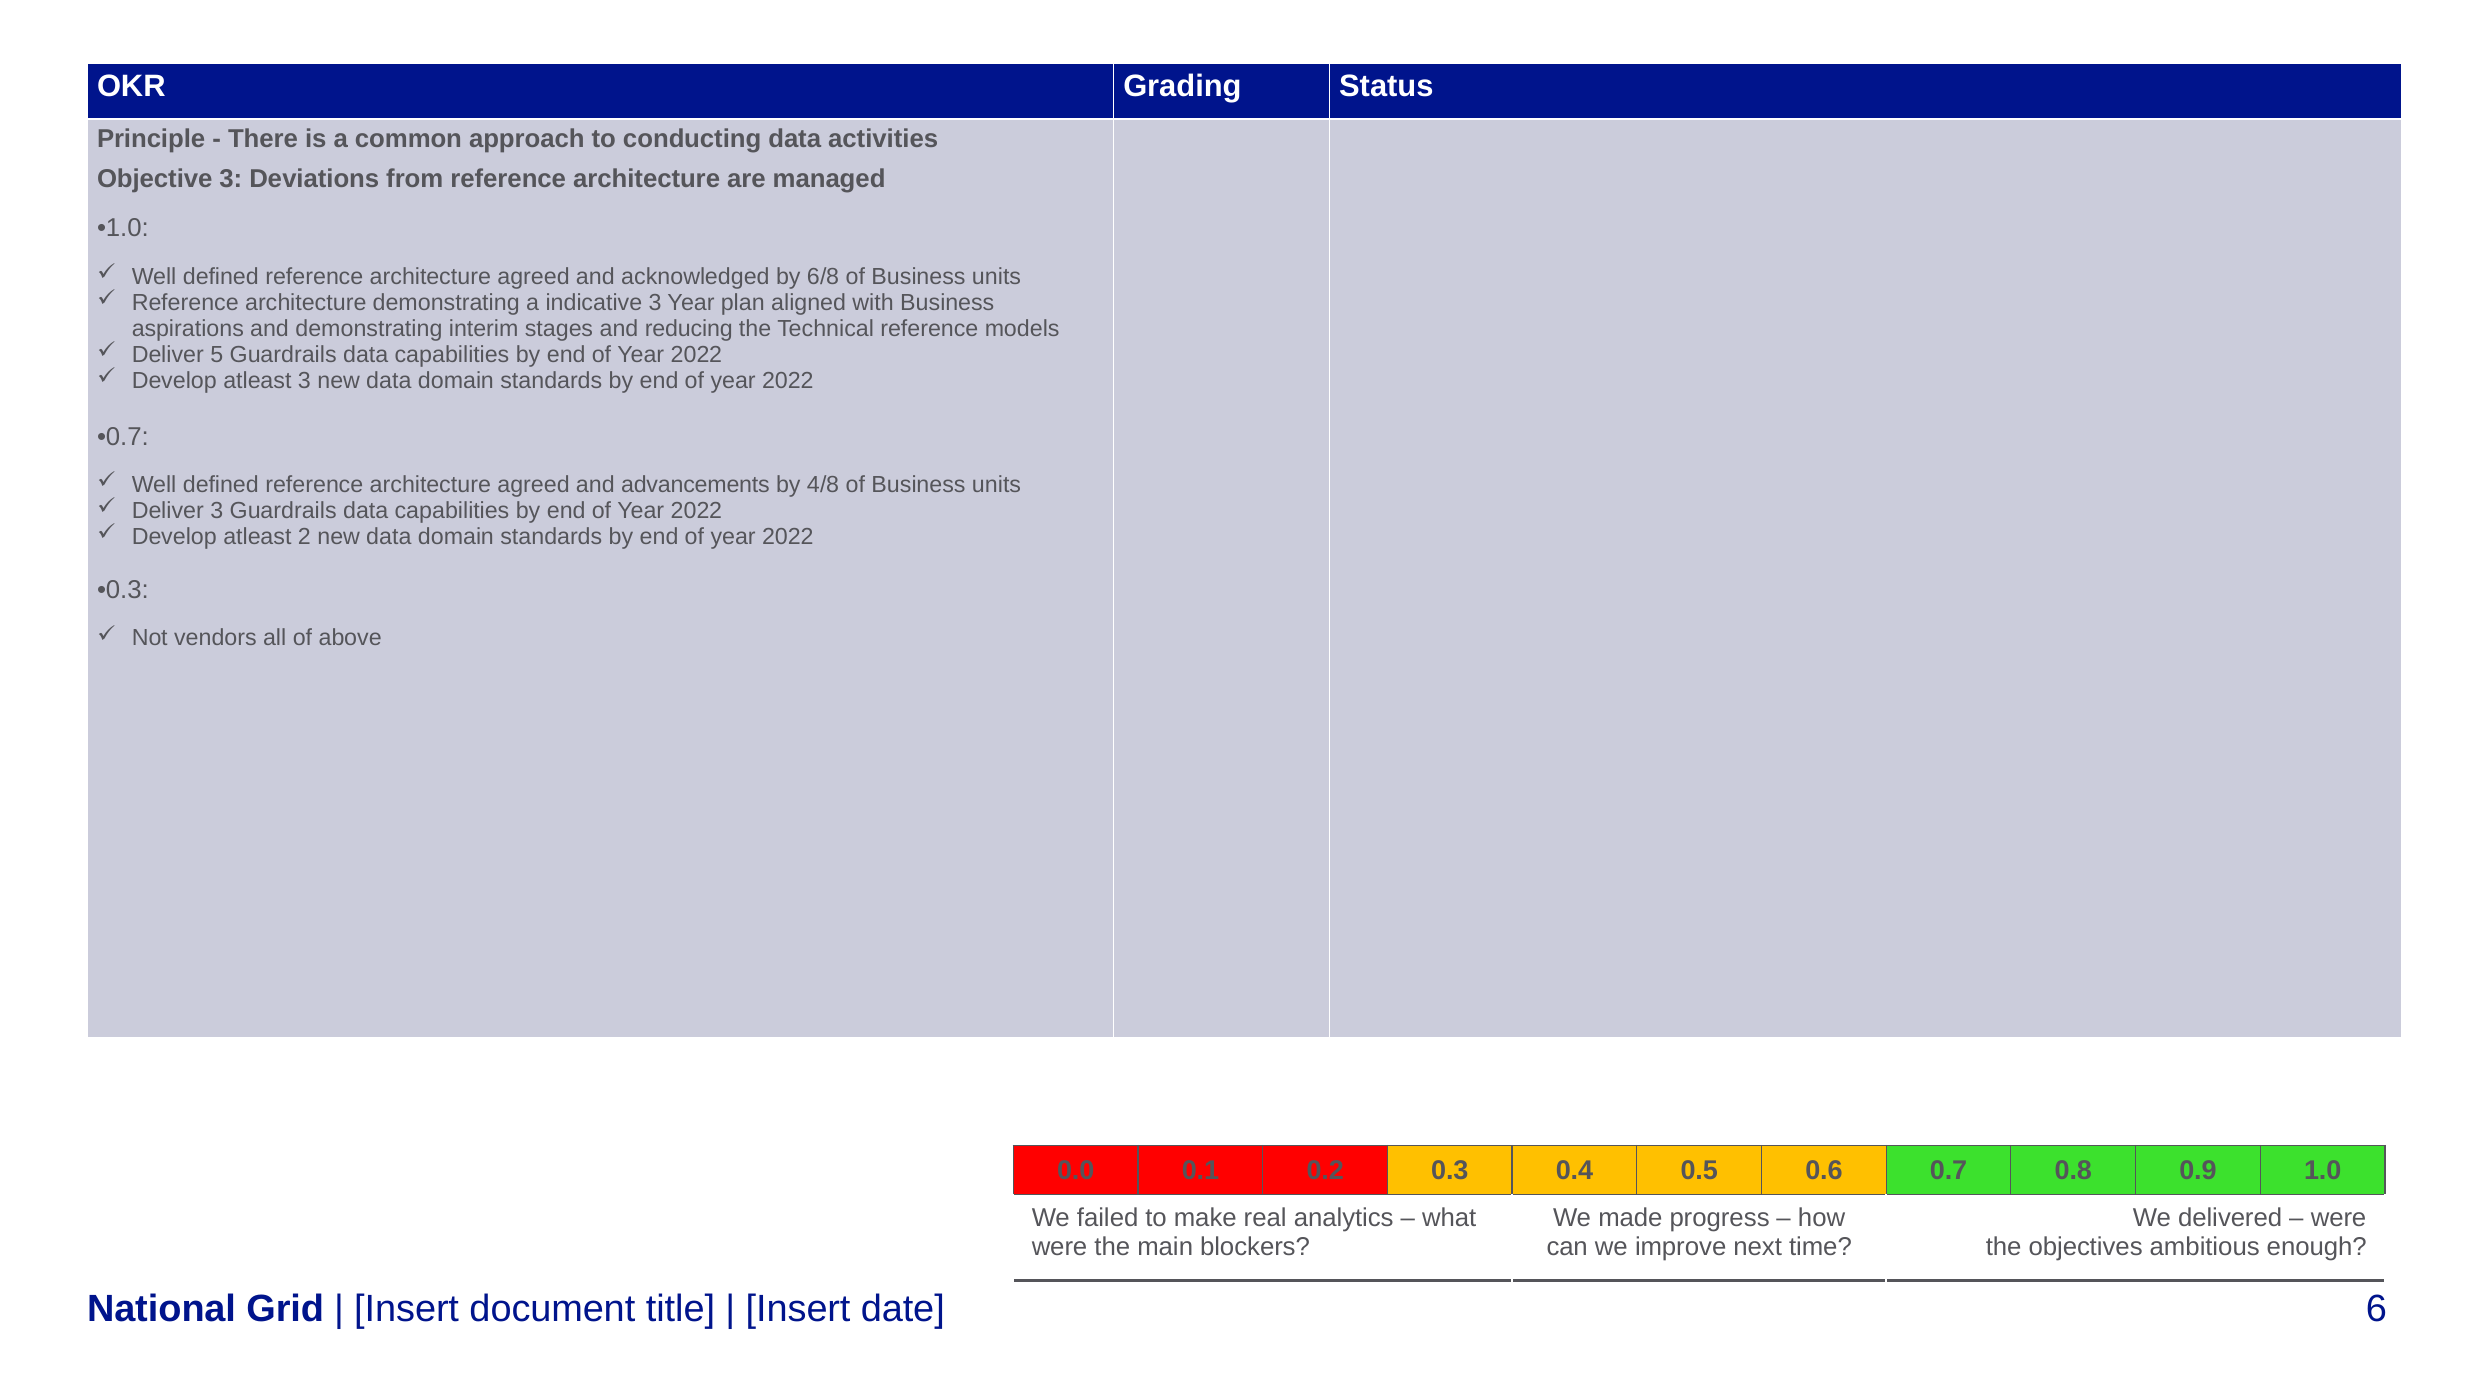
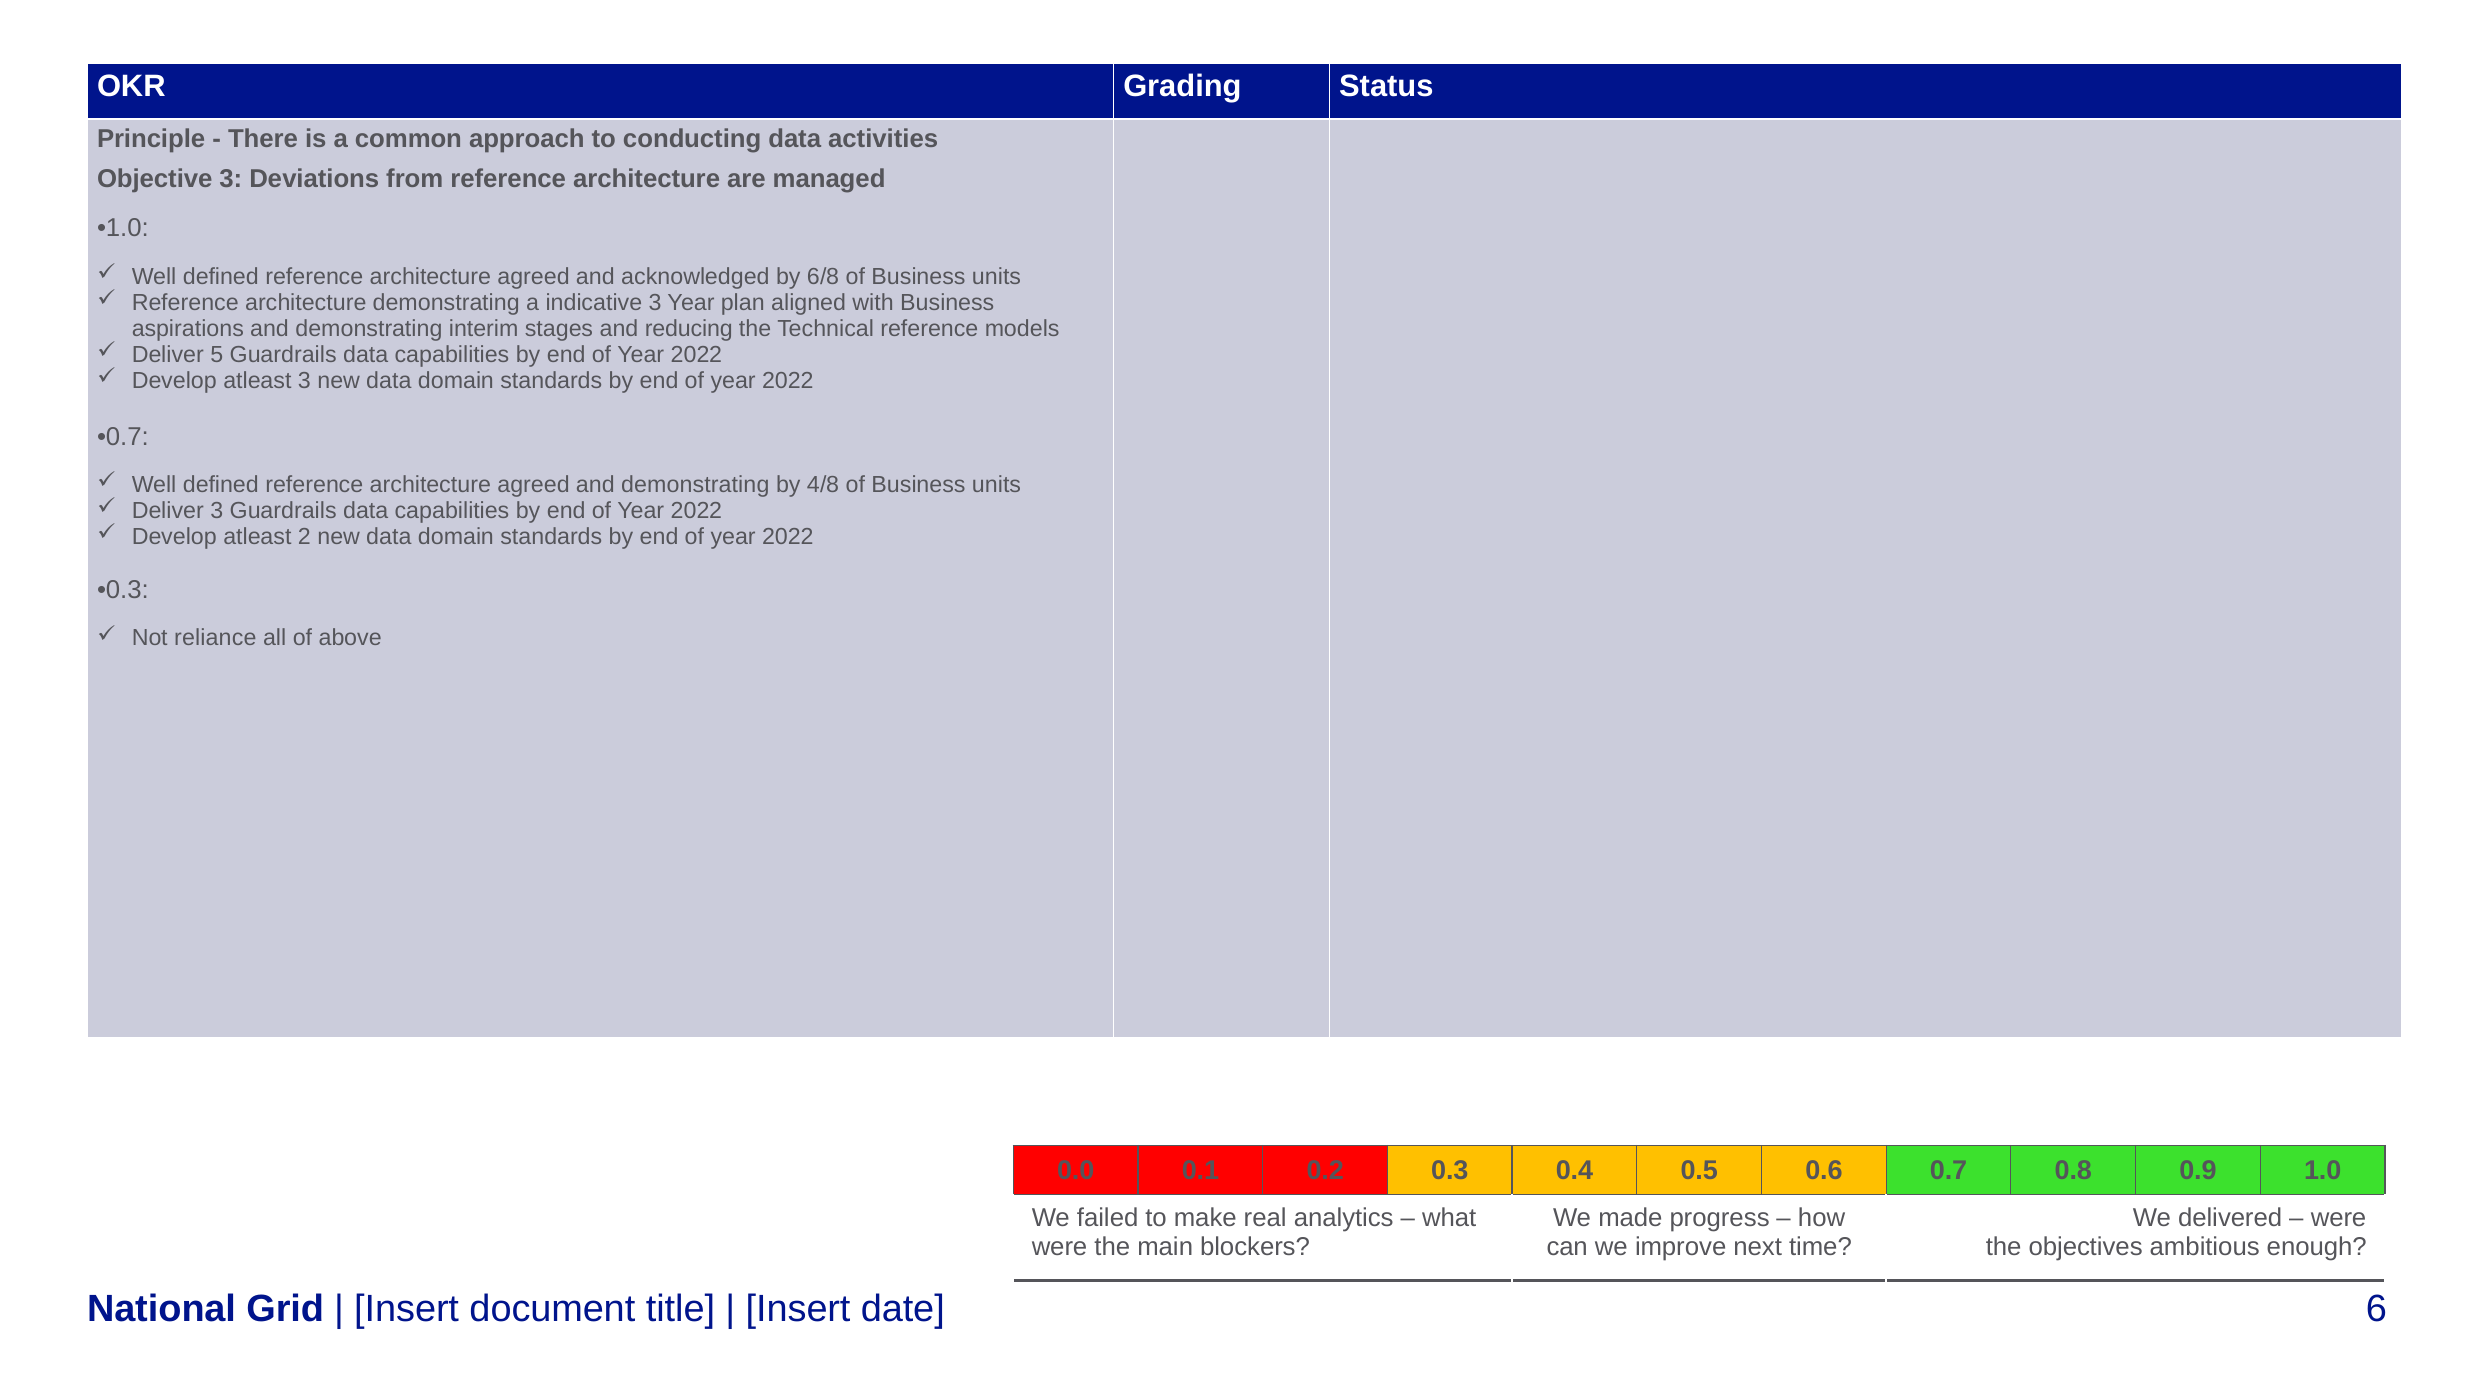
agreed and advancements: advancements -> demonstrating
vendors: vendors -> reliance
